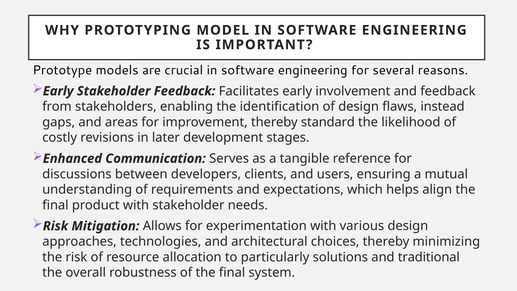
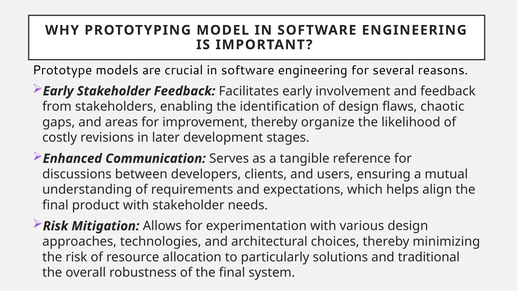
instead: instead -> chaotic
standard: standard -> organize
